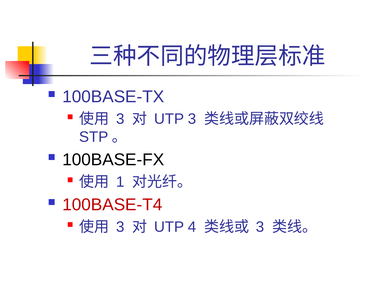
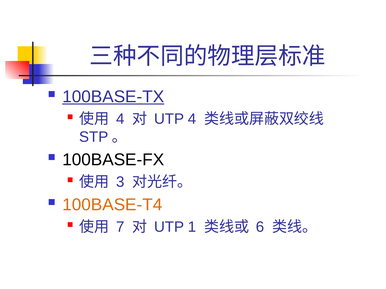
100BASE-TX underline: none -> present
3 at (120, 119): 3 -> 4
UTP 3: 3 -> 4
1: 1 -> 3
100BASE-T4 colour: red -> orange
3 at (120, 227): 3 -> 7
4: 4 -> 1
3 at (260, 227): 3 -> 6
